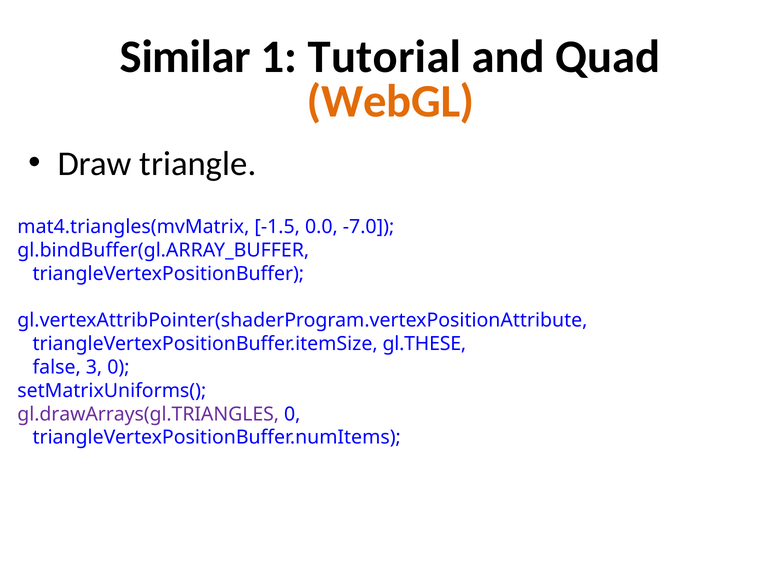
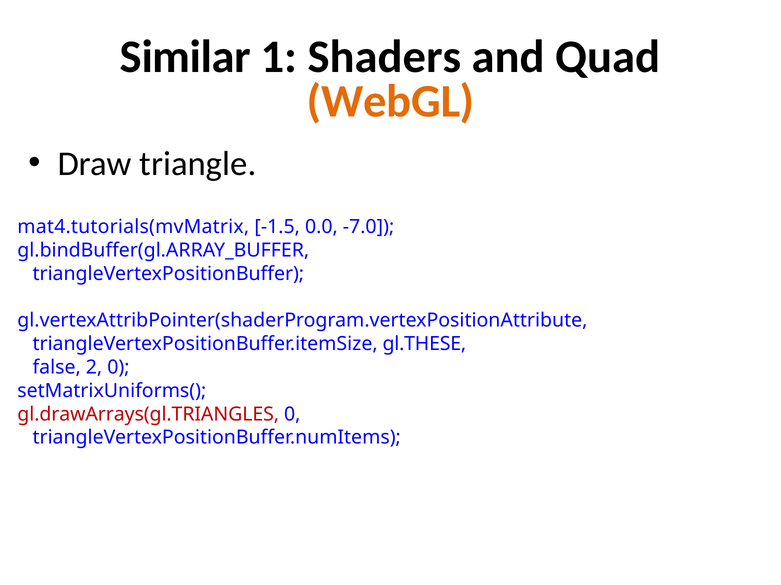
Tutorial: Tutorial -> Shaders
mat4.triangles(mvMatrix: mat4.triangles(mvMatrix -> mat4.tutorials(mvMatrix
3: 3 -> 2
gl.drawArrays(gl.TRIANGLES colour: purple -> red
